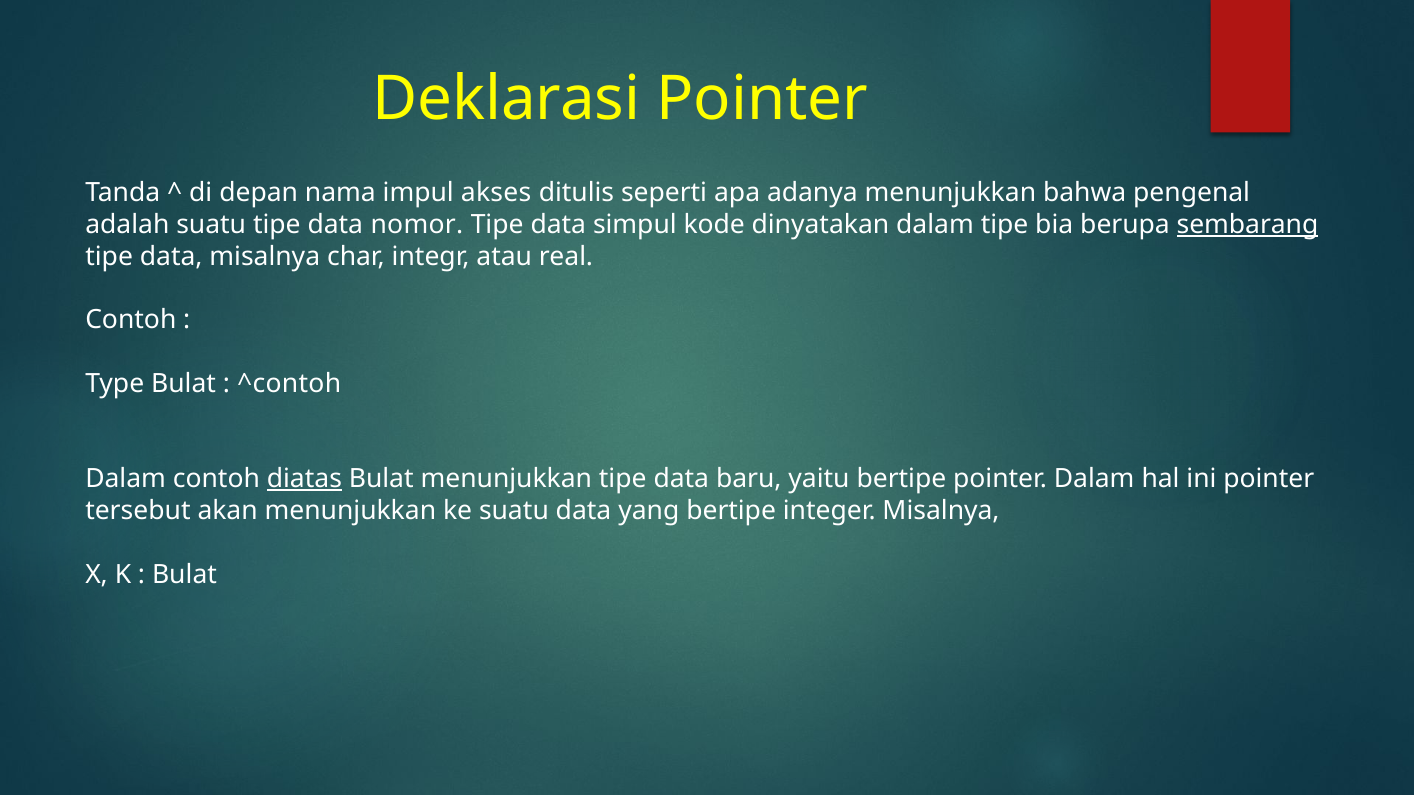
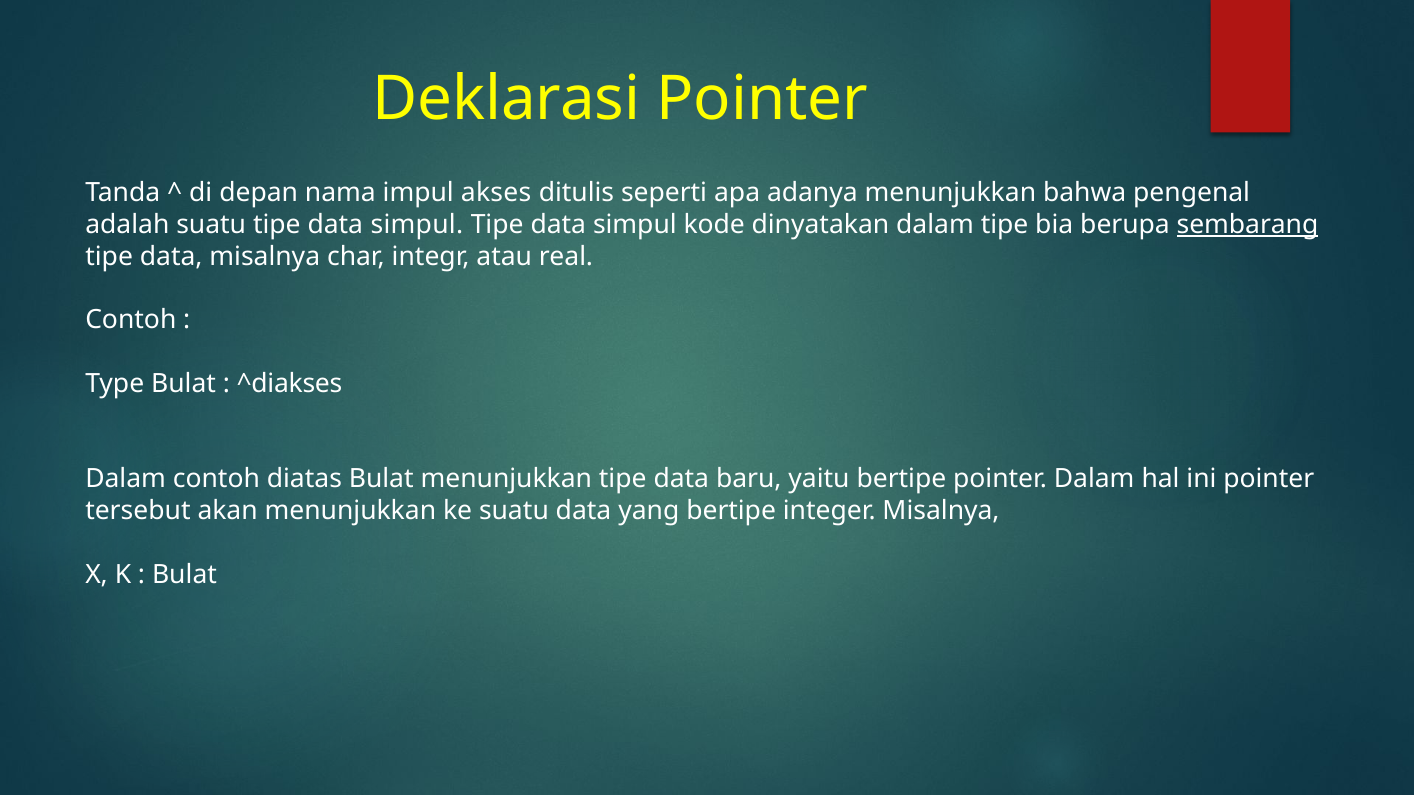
suatu tipe data nomor: nomor -> simpul
^contoh: ^contoh -> ^diakses
diatas underline: present -> none
